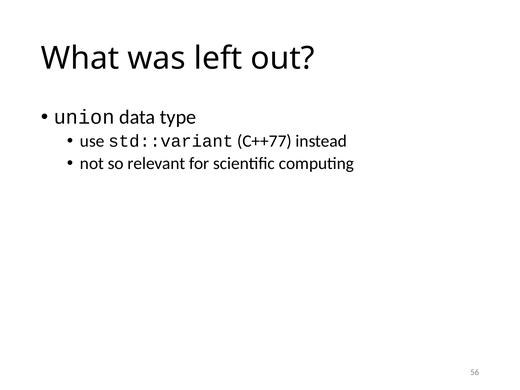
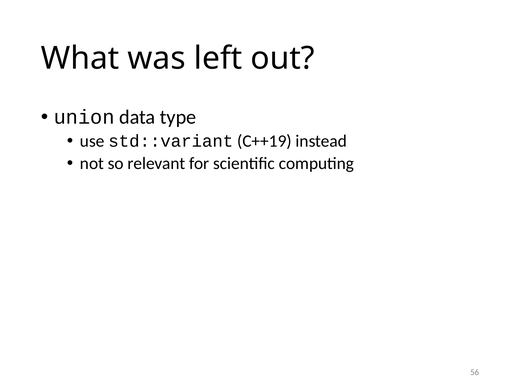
C++77: C++77 -> C++19
